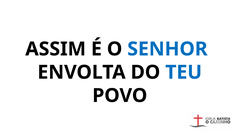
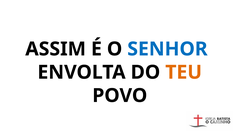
TEU colour: blue -> orange
